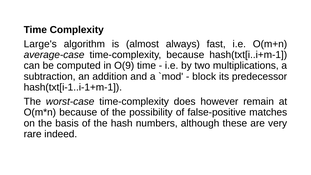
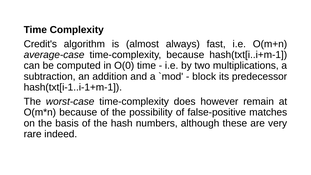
Large's: Large's -> Credit's
O(9: O(9 -> O(0
